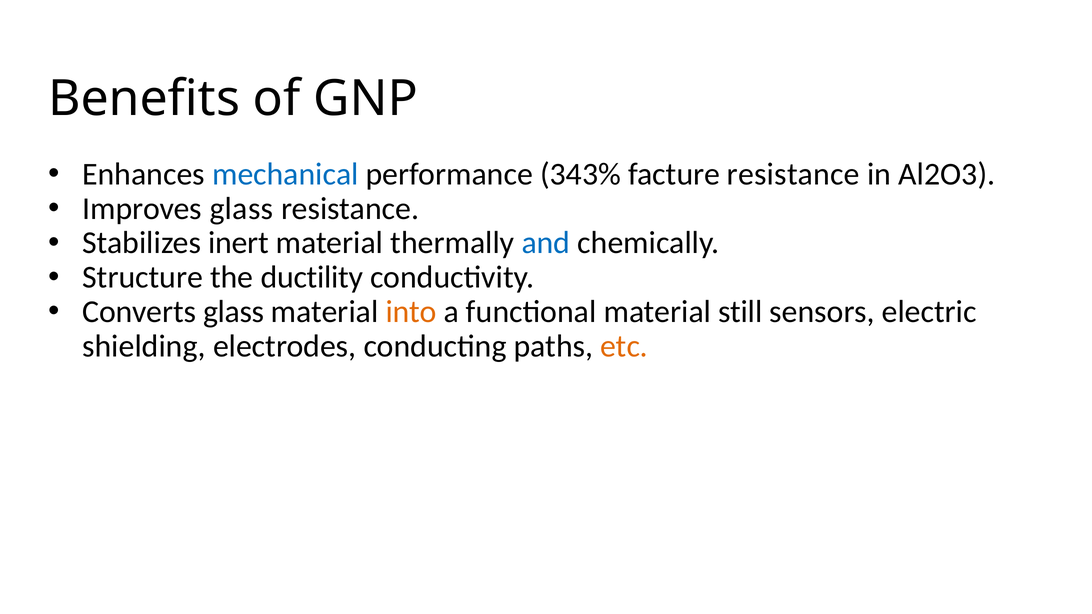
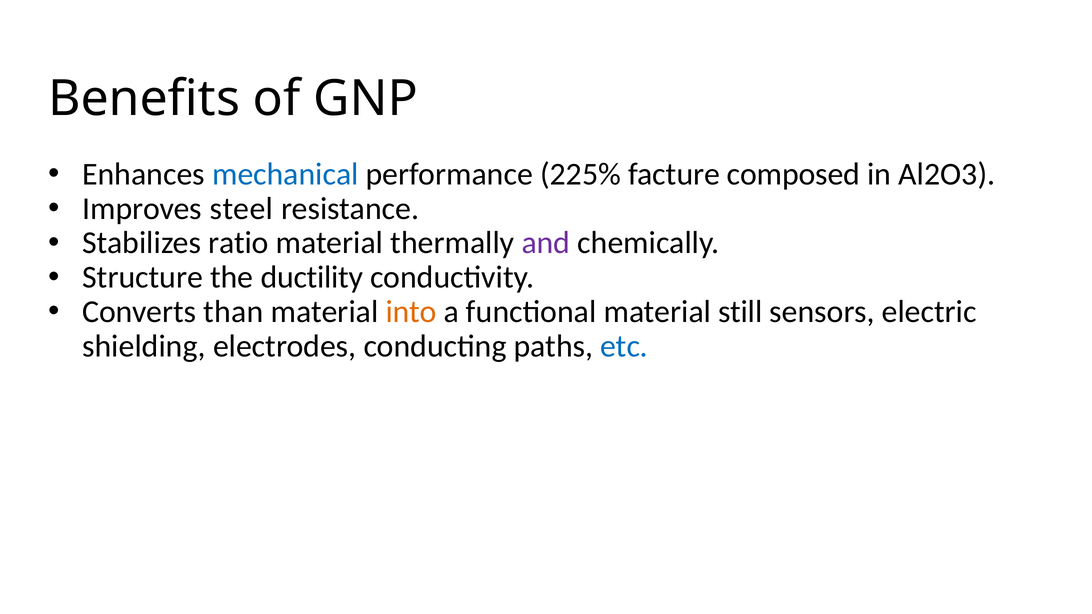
343%: 343% -> 225%
facture resistance: resistance -> composed
Improves glass: glass -> steel
inert: inert -> ratio
and colour: blue -> purple
Converts glass: glass -> than
etc colour: orange -> blue
